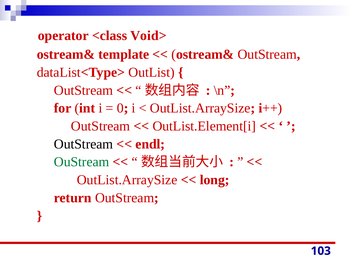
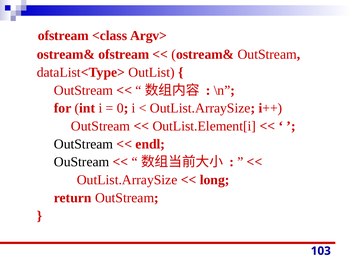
operator at (63, 36): operator -> ofstream
Void>: Void> -> Argv>
ostream& template: template -> ofstream
OuStream colour: green -> black
